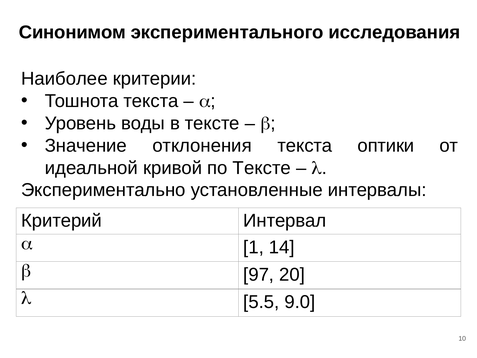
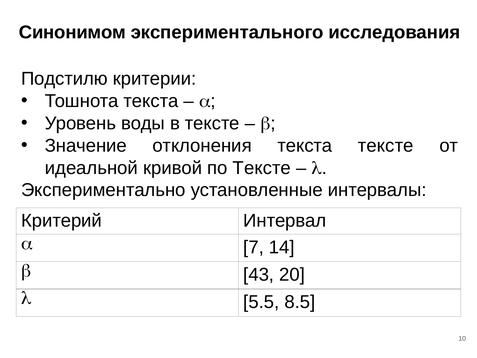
Наиболее: Наиболее -> Подстилю
текста оптики: оптики -> тексте
1: 1 -> 7
97: 97 -> 43
9.0: 9.0 -> 8.5
